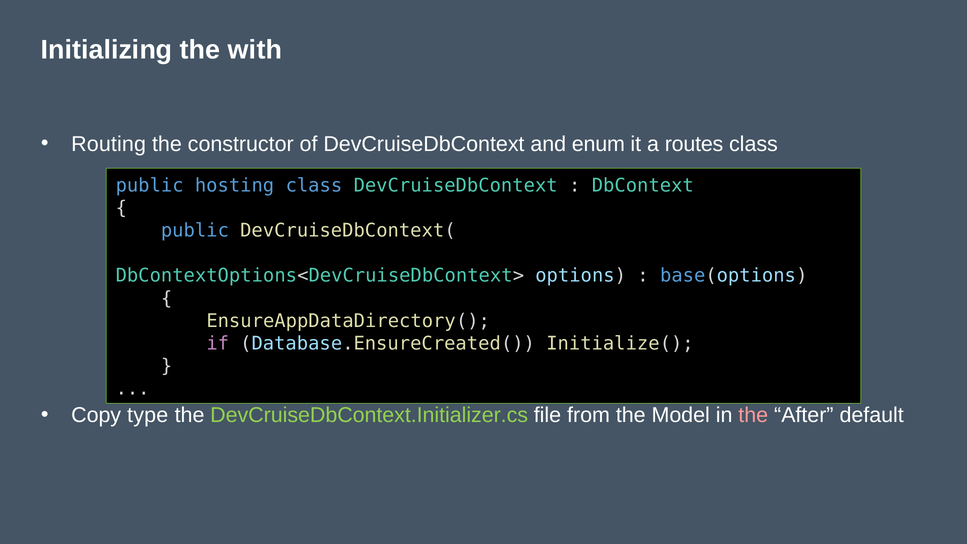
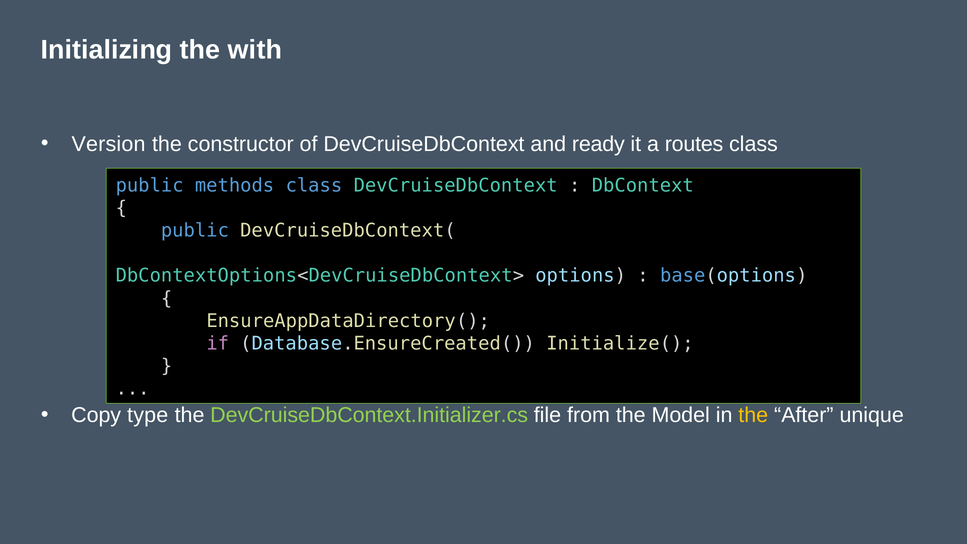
Routing: Routing -> Version
enum: enum -> ready
hosting: hosting -> methods
the at (753, 415) colour: pink -> yellow
default: default -> unique
